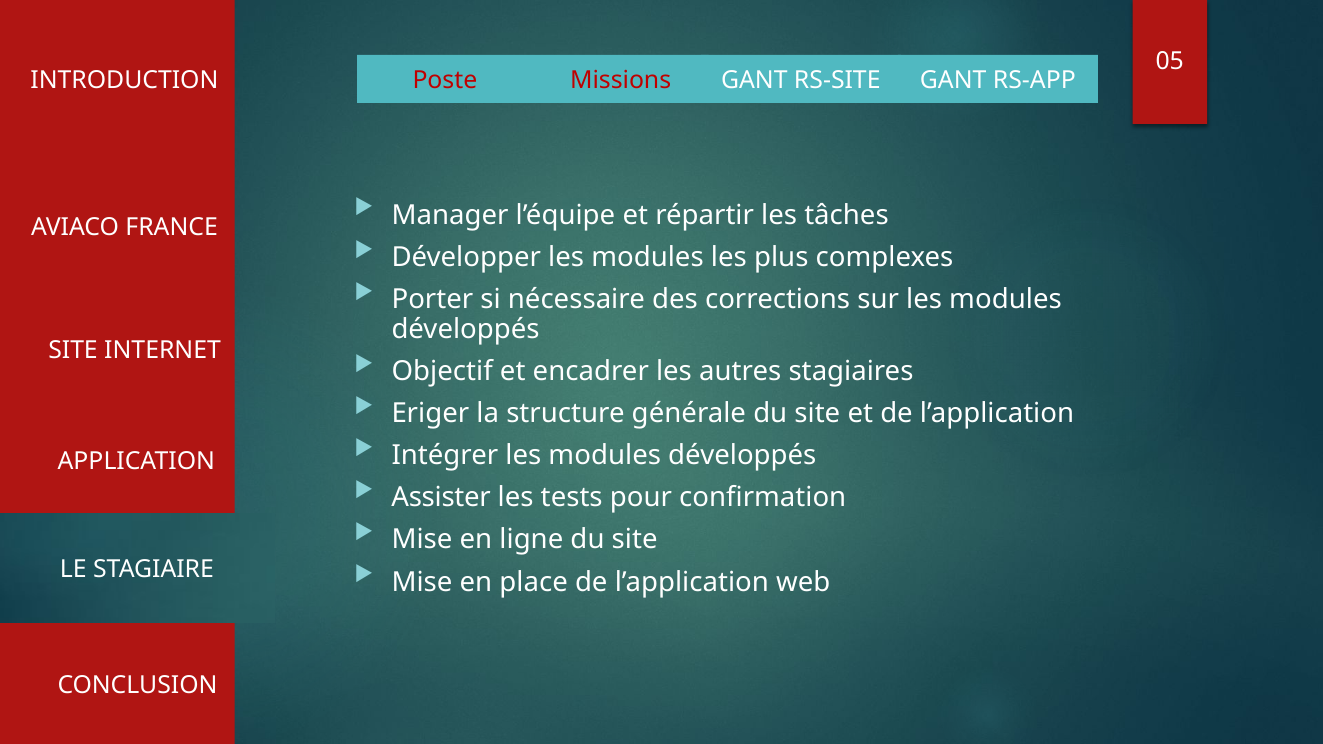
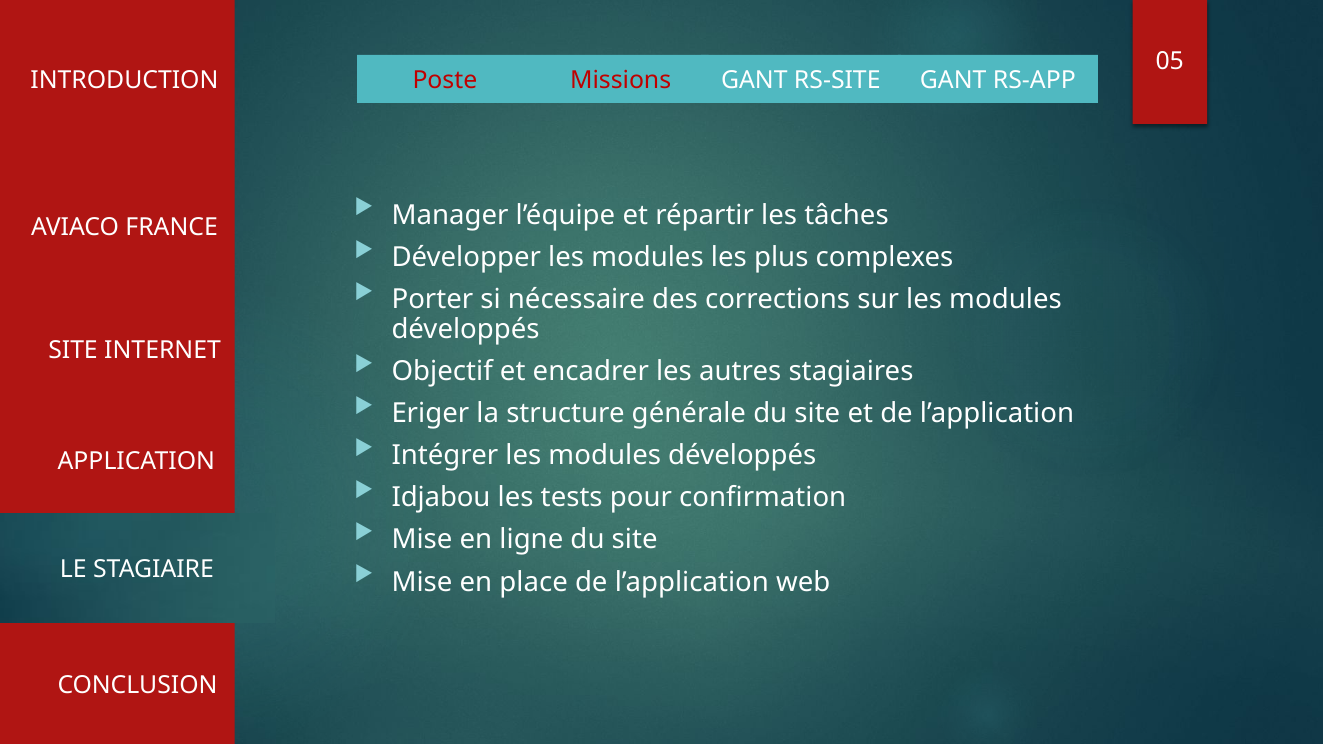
Assister: Assister -> Idjabou
